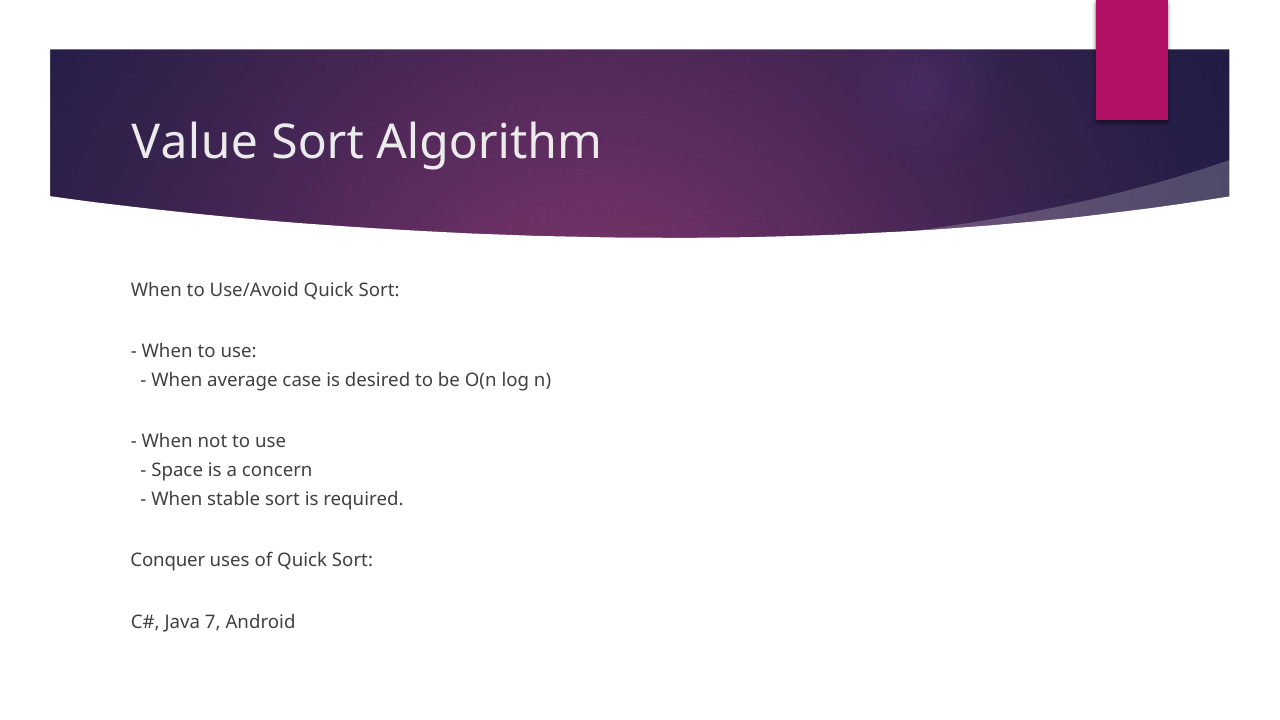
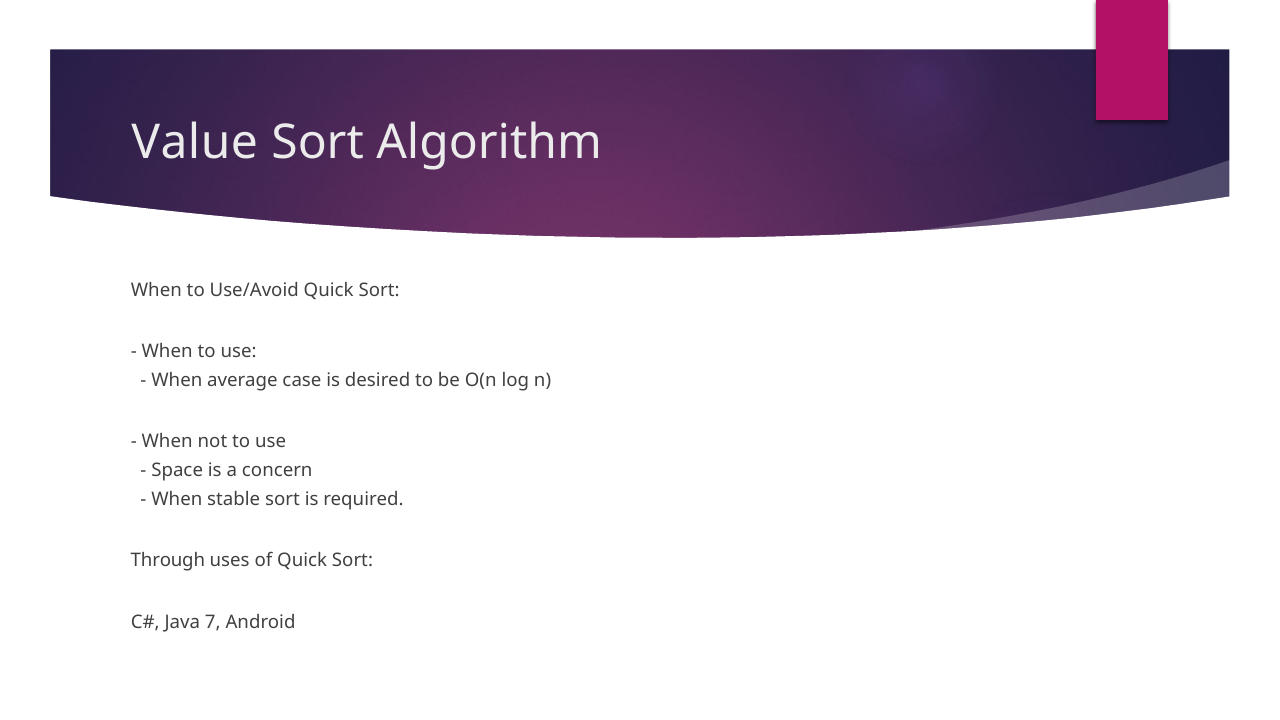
Conquer: Conquer -> Through
